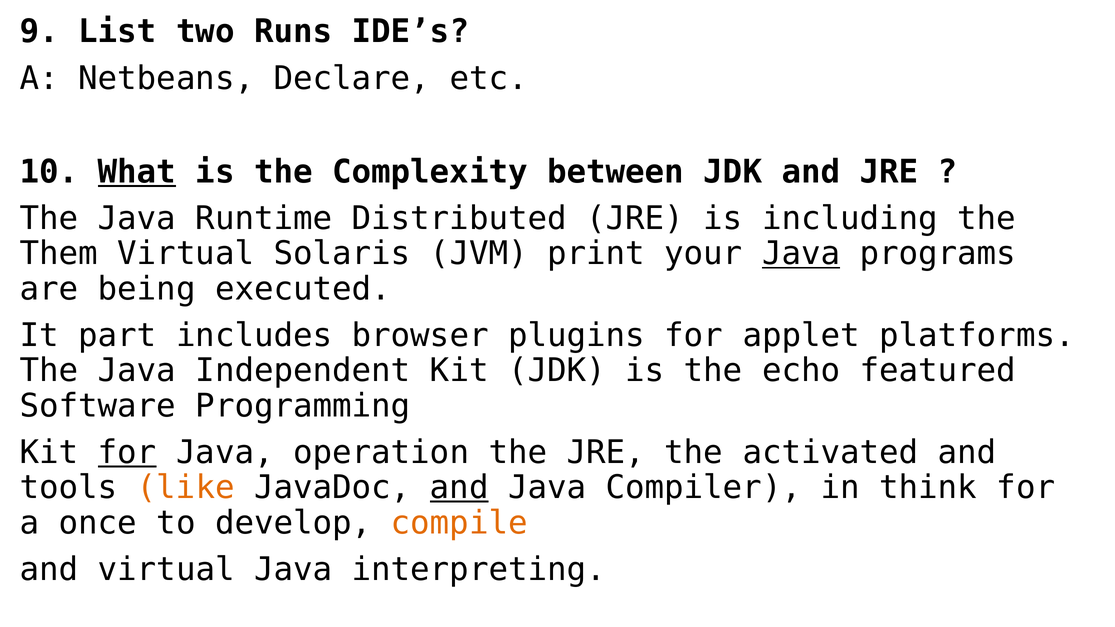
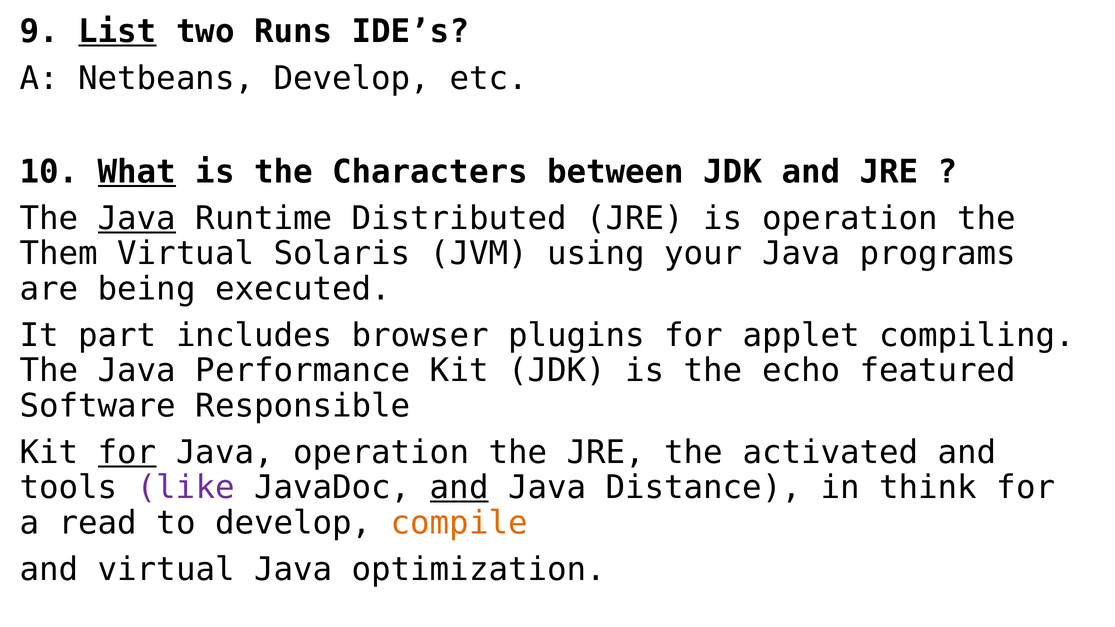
List underline: none -> present
Netbeans Declare: Declare -> Develop
Complexity: Complexity -> Characters
Java at (137, 219) underline: none -> present
is including: including -> operation
print: print -> using
Java at (801, 254) underline: present -> none
platforms: platforms -> compiling
Independent: Independent -> Performance
Programming: Programming -> Responsible
like colour: orange -> purple
Compiler: Compiler -> Distance
once: once -> read
interpreting: interpreting -> optimization
